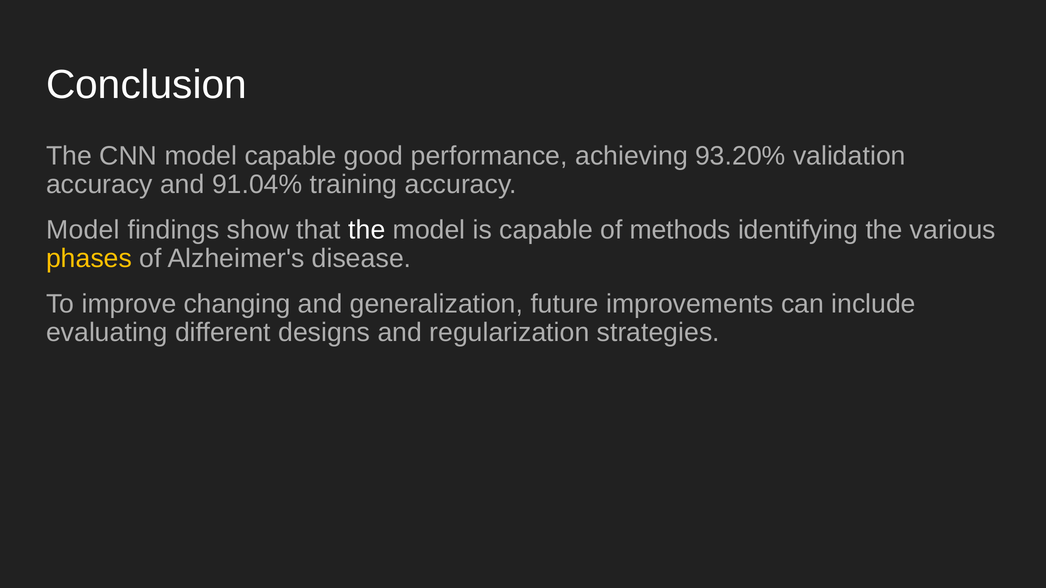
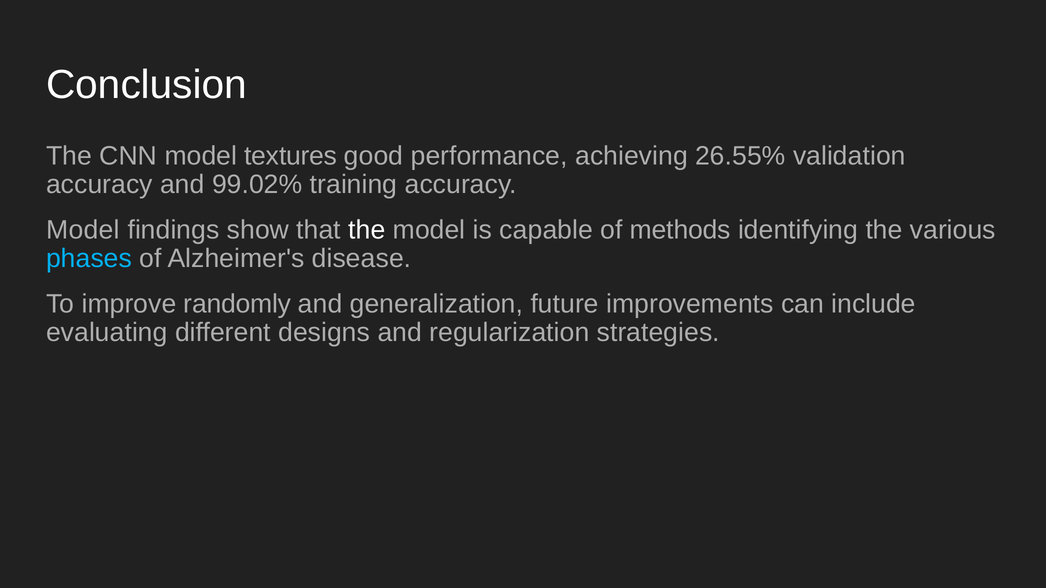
model capable: capable -> textures
93.20%: 93.20% -> 26.55%
91.04%: 91.04% -> 99.02%
phases colour: yellow -> light blue
changing: changing -> randomly
